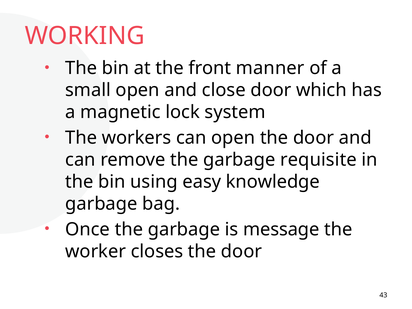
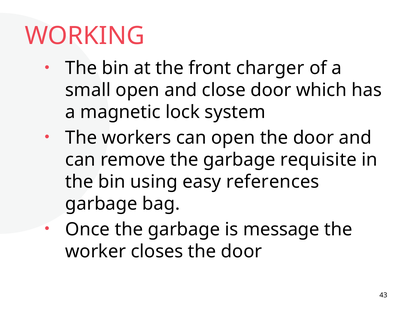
manner: manner -> charger
knowledge: knowledge -> references
